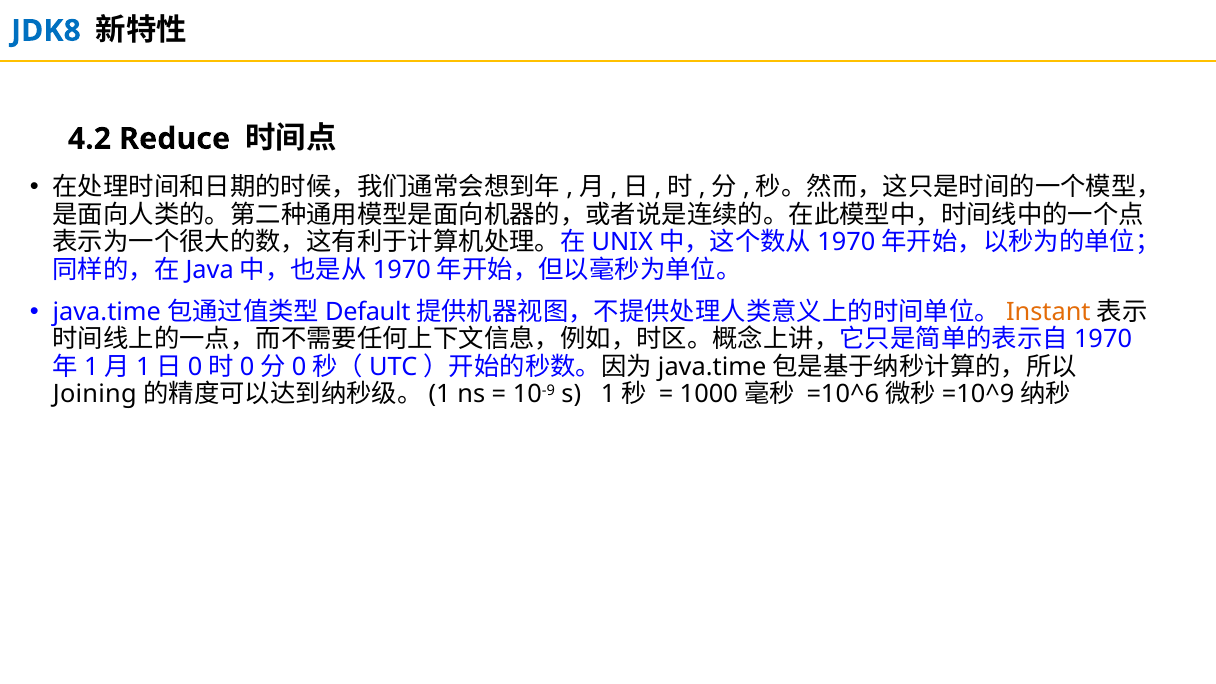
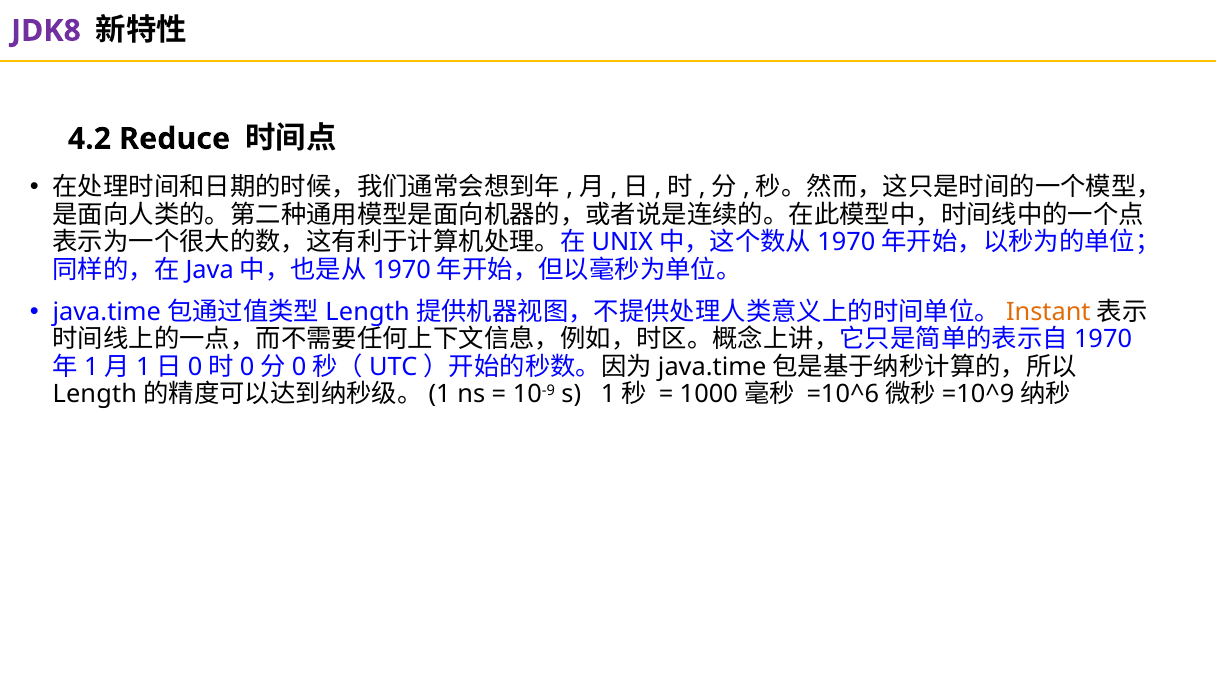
JDK8 colour: blue -> purple
Default at (368, 312): Default -> Length
Joining at (95, 394): Joining -> Length
